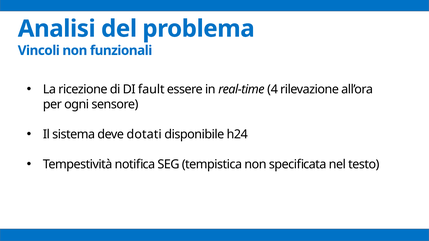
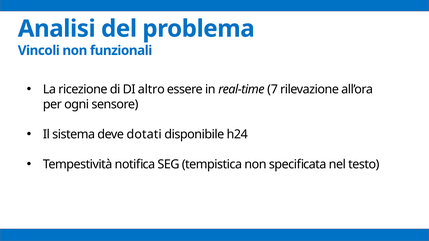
fault: fault -> altro
4: 4 -> 7
